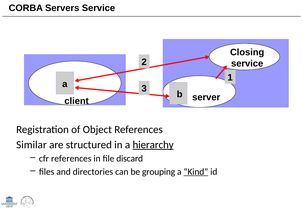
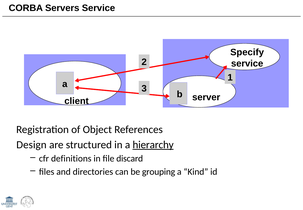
Closing: Closing -> Specify
Similar: Similar -> Design
cfr references: references -> definitions
Kind underline: present -> none
